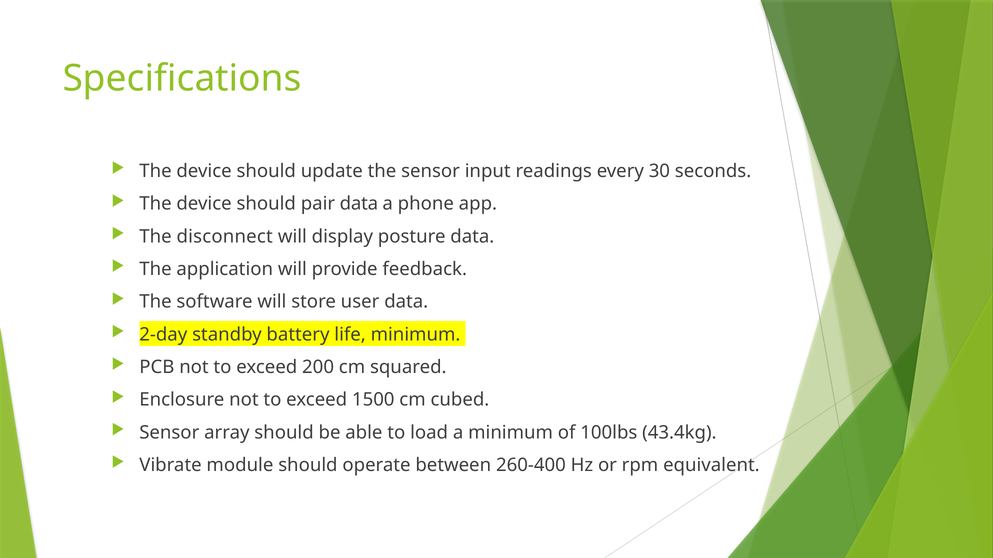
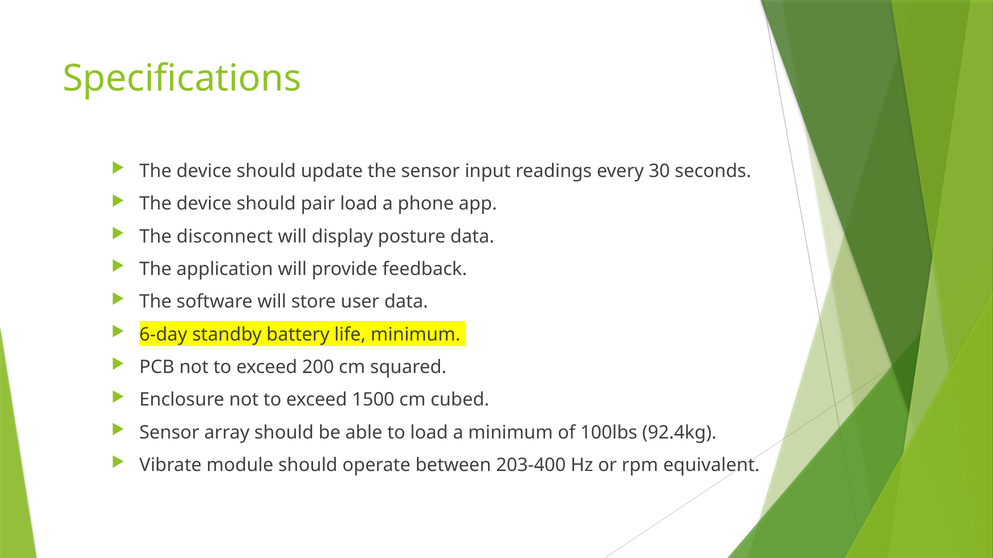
pair data: data -> load
2-day: 2-day -> 6-day
43.4kg: 43.4kg -> 92.4kg
260-400: 260-400 -> 203-400
